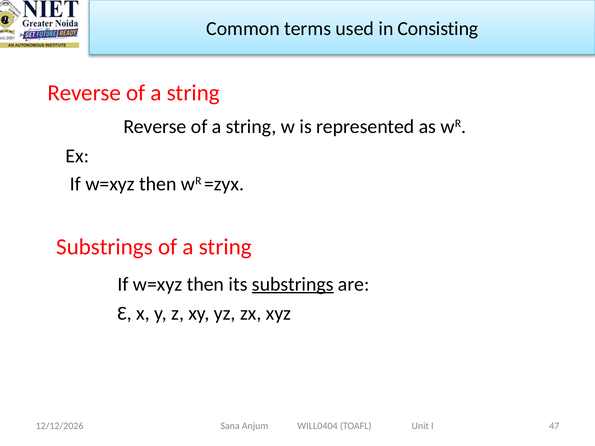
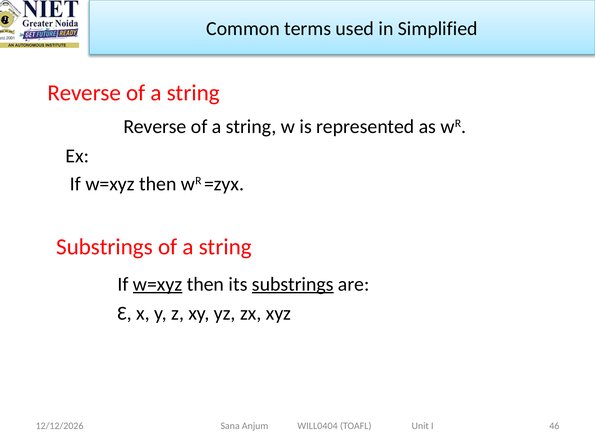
Consisting: Consisting -> Simplified
w=xyz at (158, 284) underline: none -> present
47: 47 -> 46
